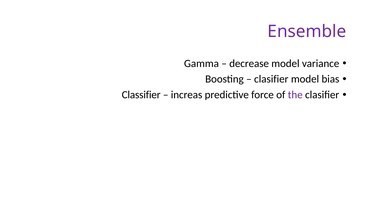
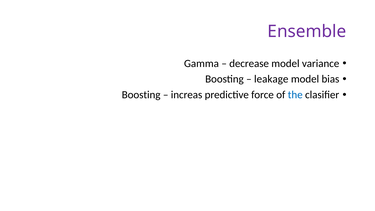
clasifier at (271, 79): clasifier -> leakage
Classifier at (141, 95): Classifier -> Boosting
the colour: purple -> blue
